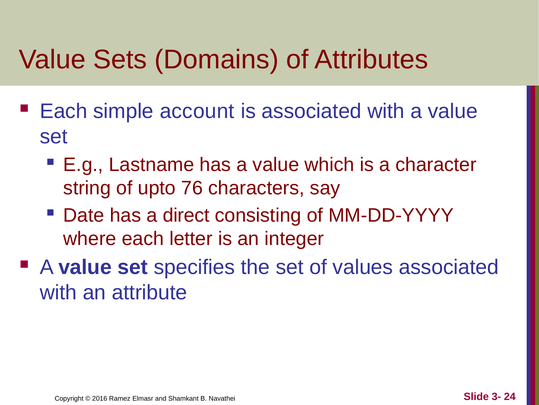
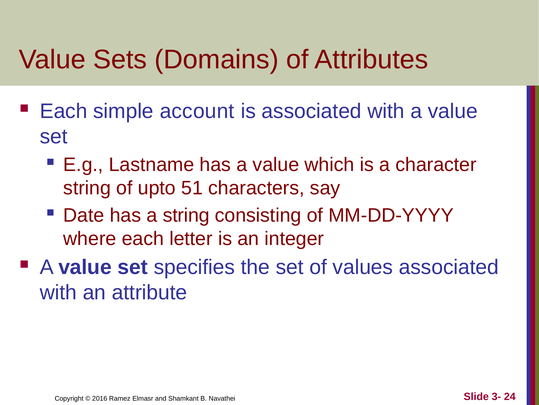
76: 76 -> 51
a direct: direct -> string
